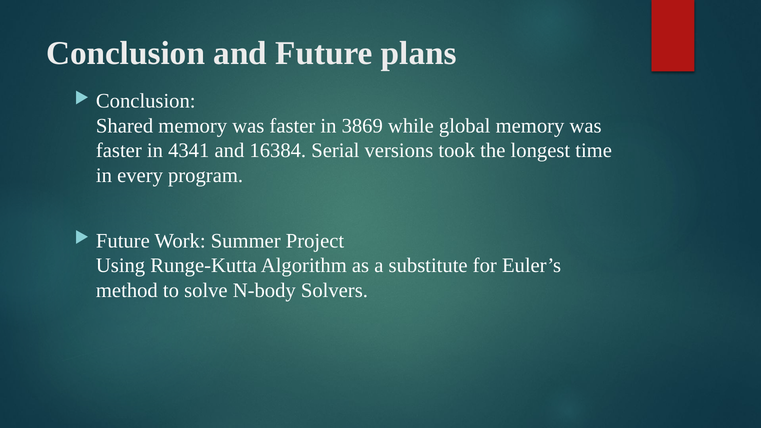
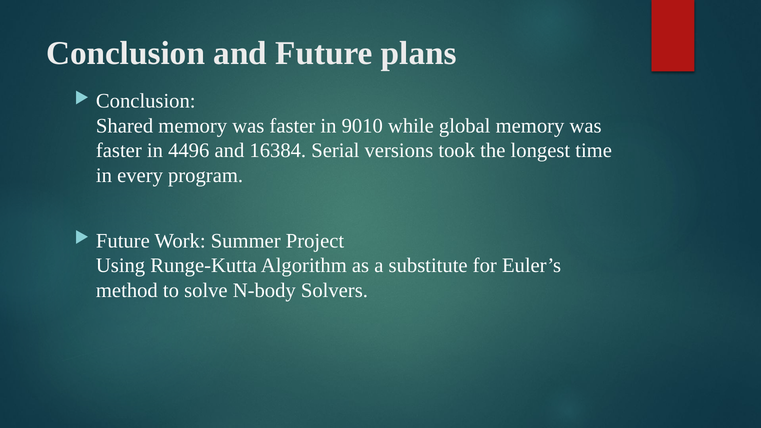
3869: 3869 -> 9010
4341: 4341 -> 4496
